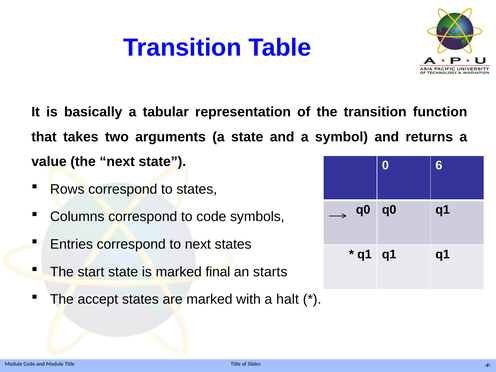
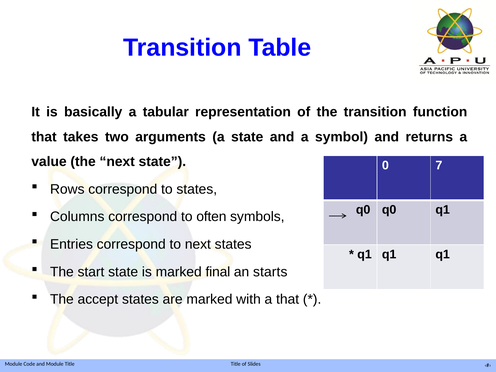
6: 6 -> 7
to code: code -> often
a halt: halt -> that
